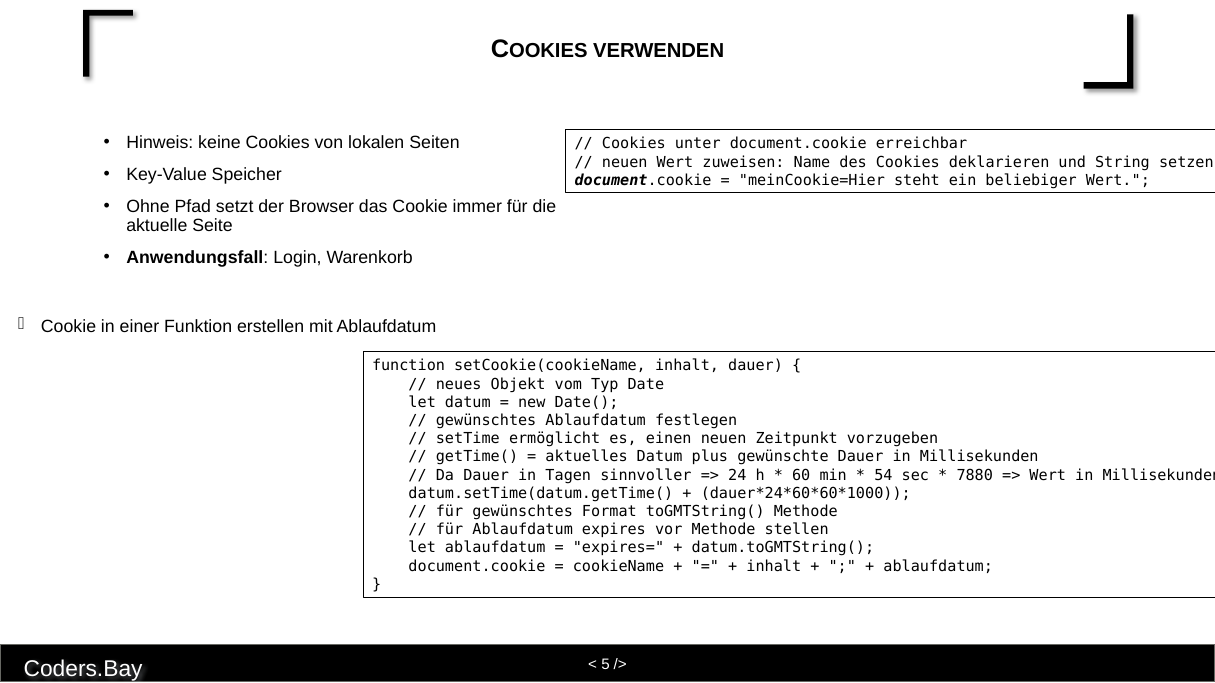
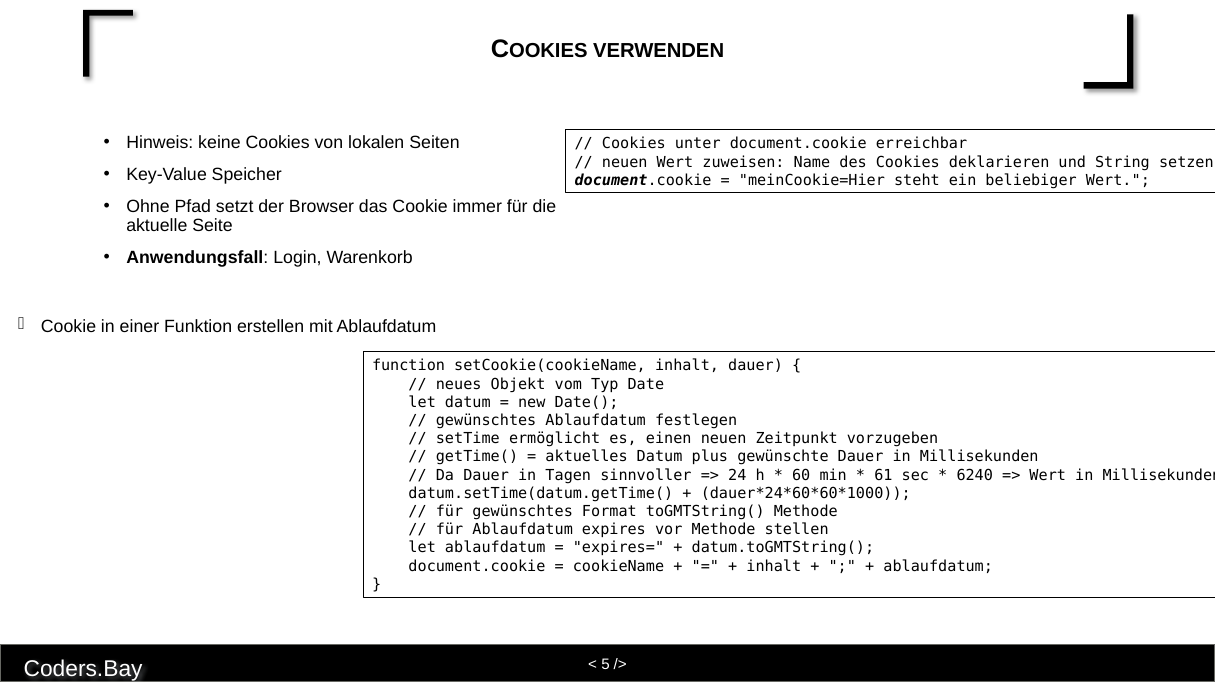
54: 54 -> 61
7880: 7880 -> 6240
